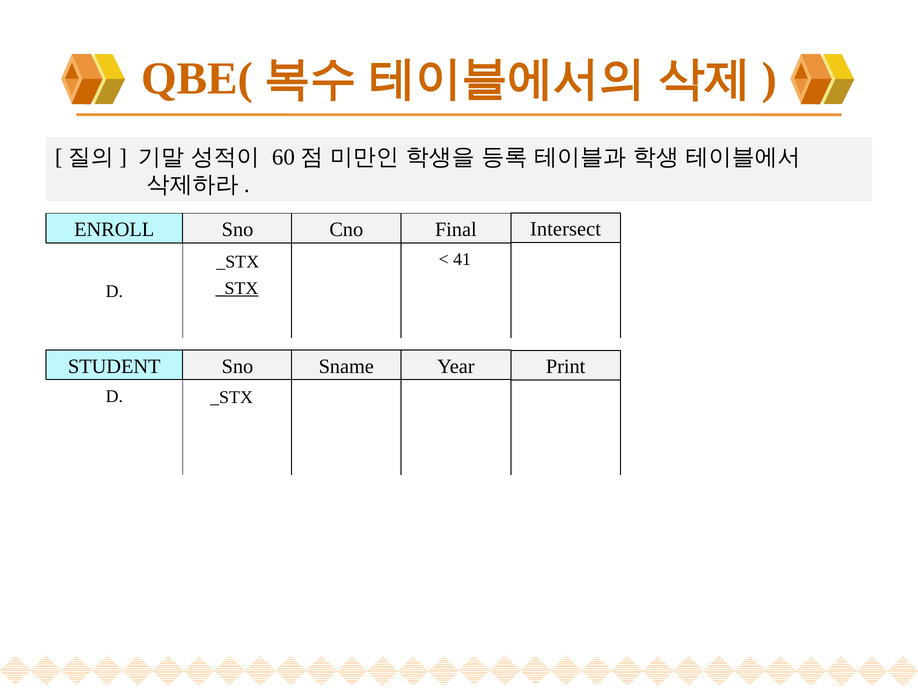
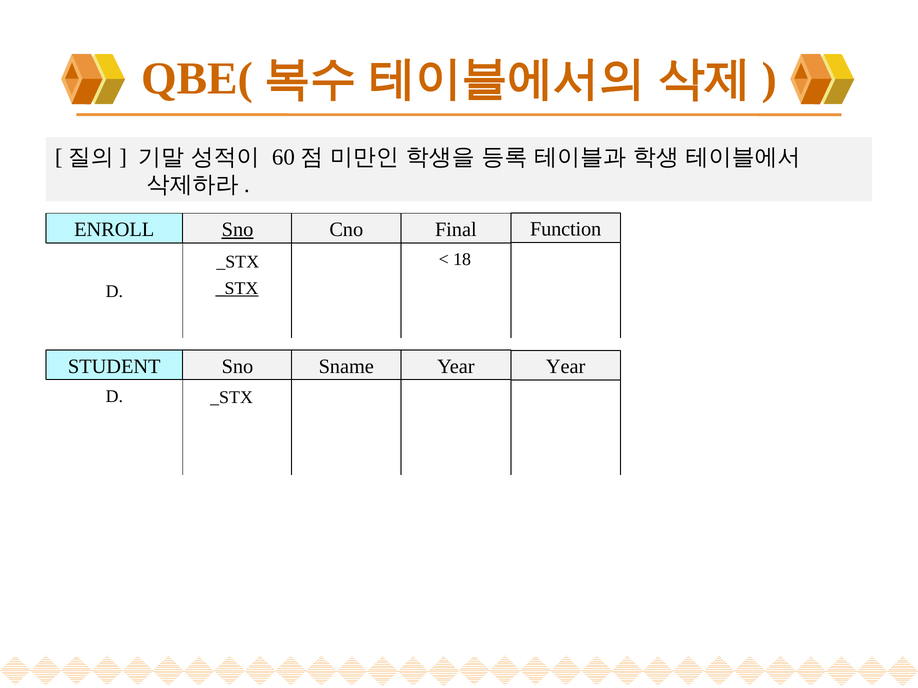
Sno at (238, 230) underline: none -> present
Intersect: Intersect -> Function
41: 41 -> 18
Year Print: Print -> Year
